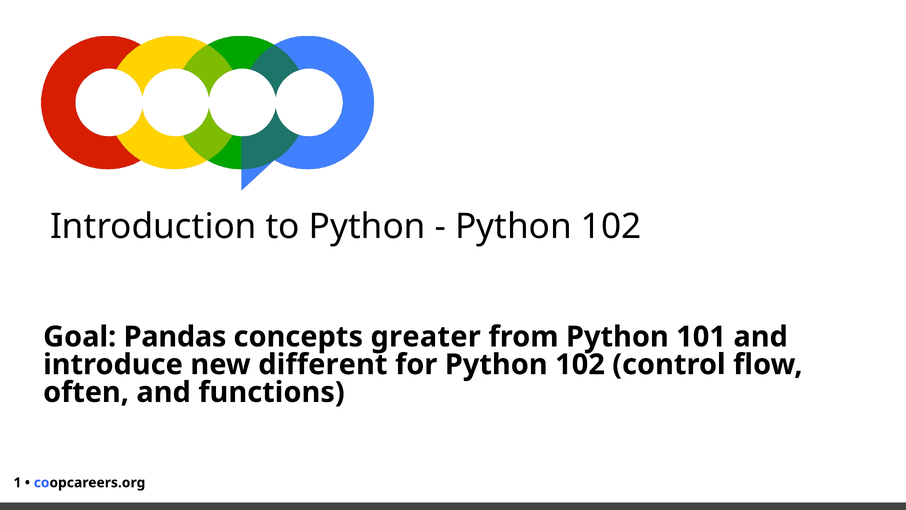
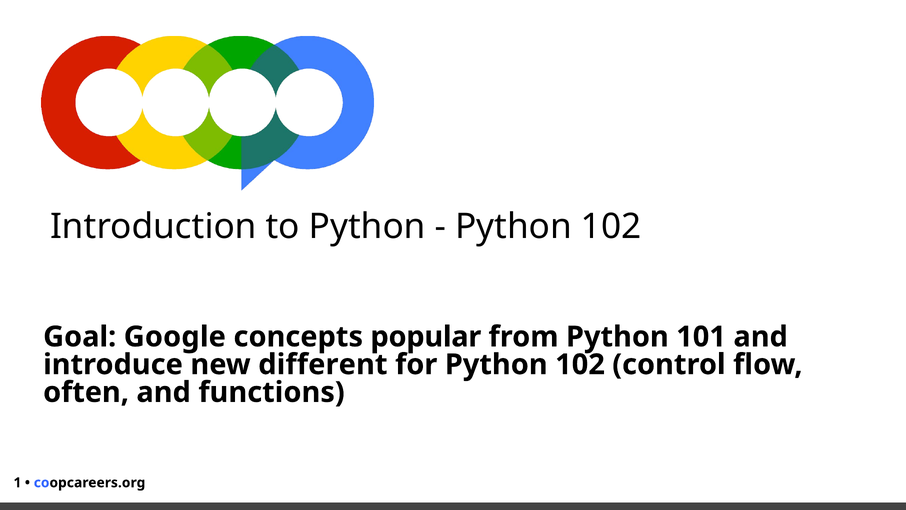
Pandas: Pandas -> Google
greater: greater -> popular
